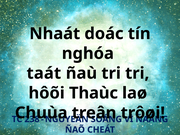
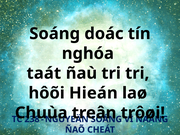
Nhaát at (55, 34): Nhaát -> Soáng
Thaùc: Thaùc -> Hieán
